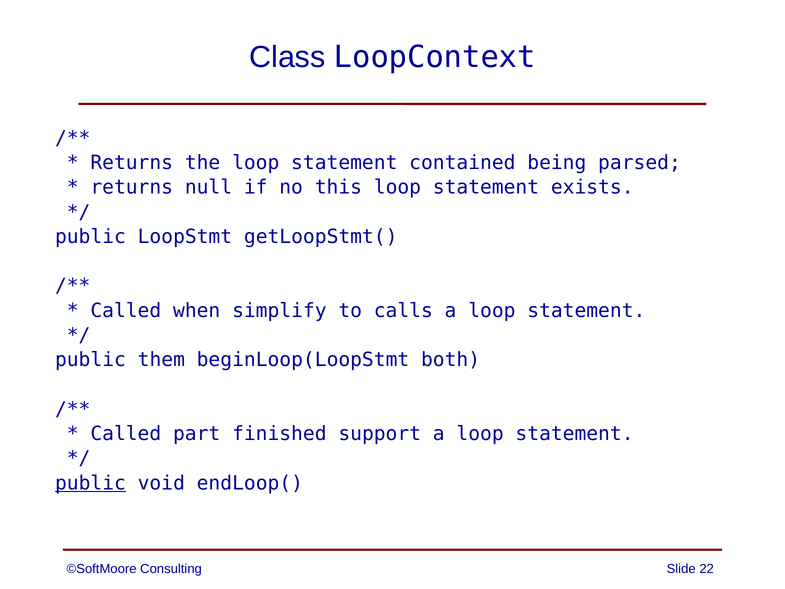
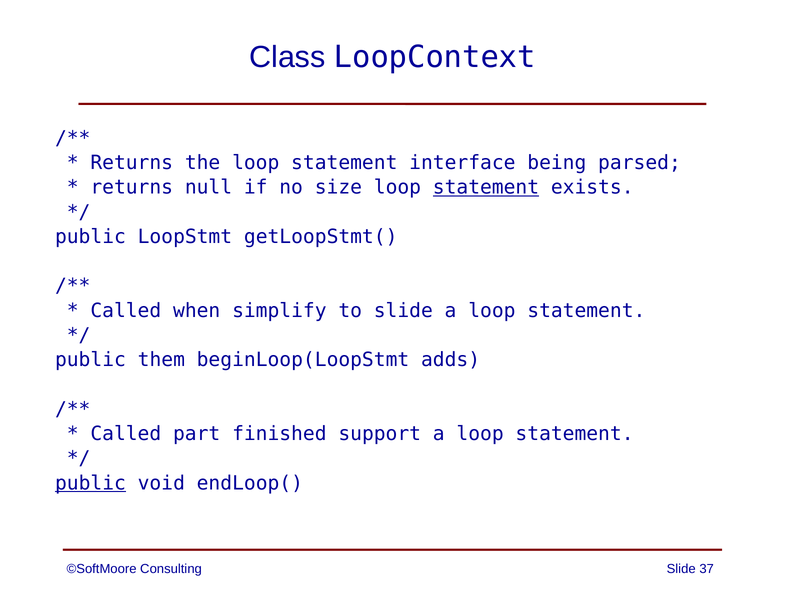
contained: contained -> interface
this: this -> size
statement at (486, 187) underline: none -> present
to calls: calls -> slide
both: both -> adds
22: 22 -> 37
